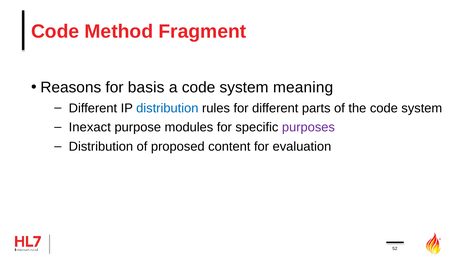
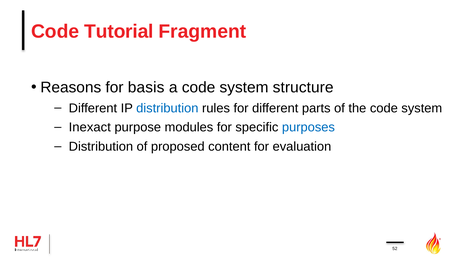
Method: Method -> Tutorial
meaning: meaning -> structure
purposes colour: purple -> blue
